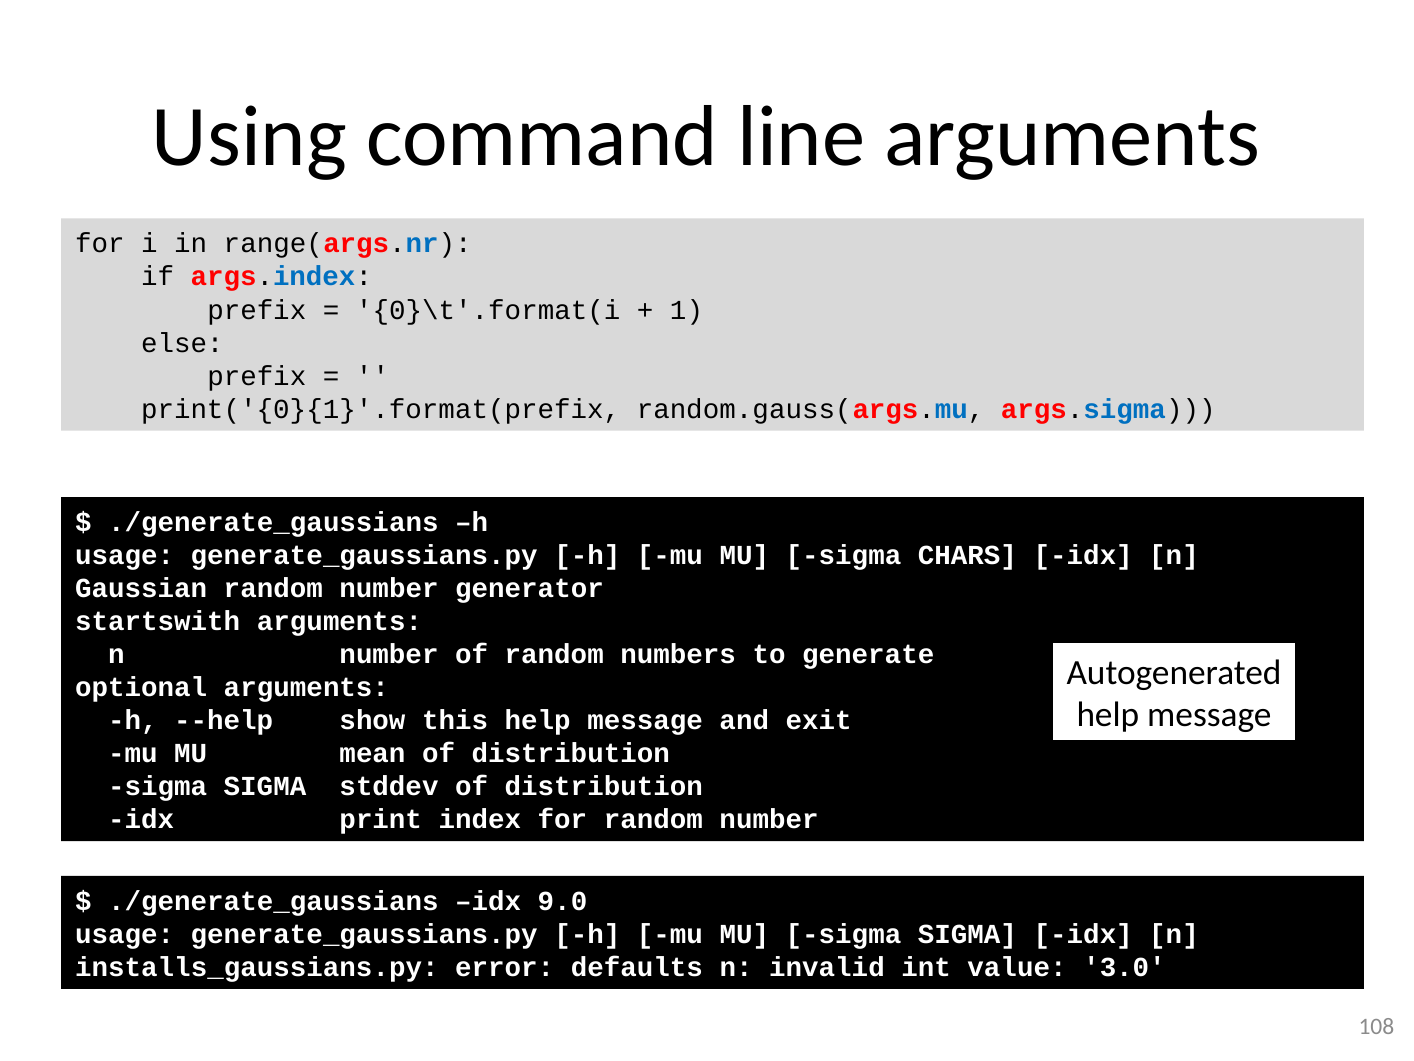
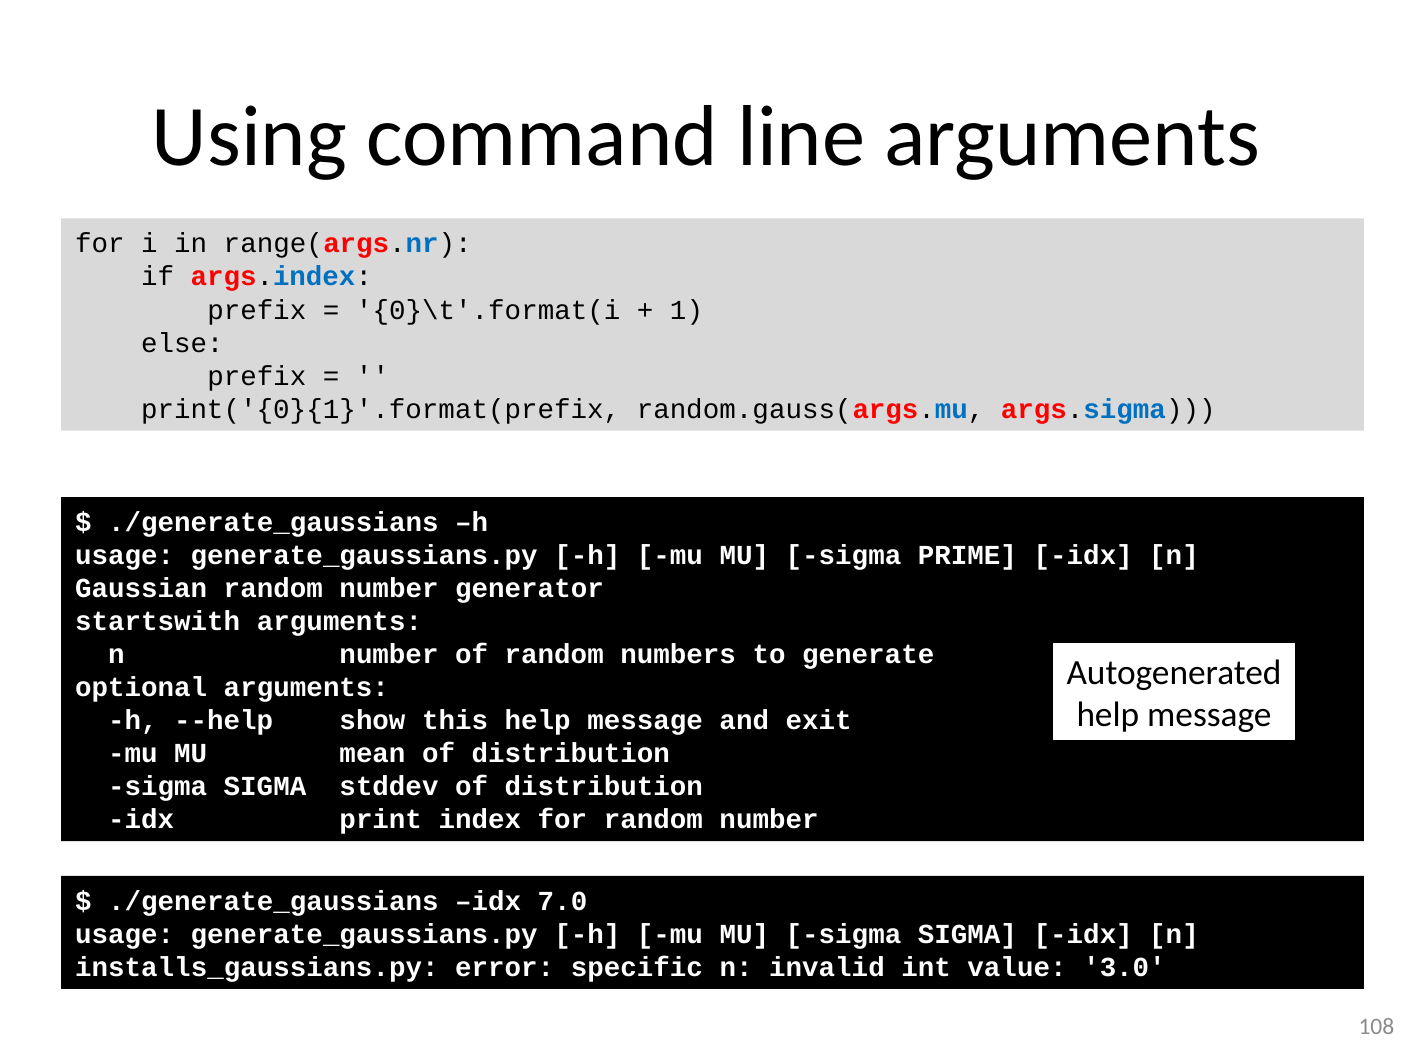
CHARS: CHARS -> PRIME
9.0: 9.0 -> 7.0
defaults: defaults -> specific
